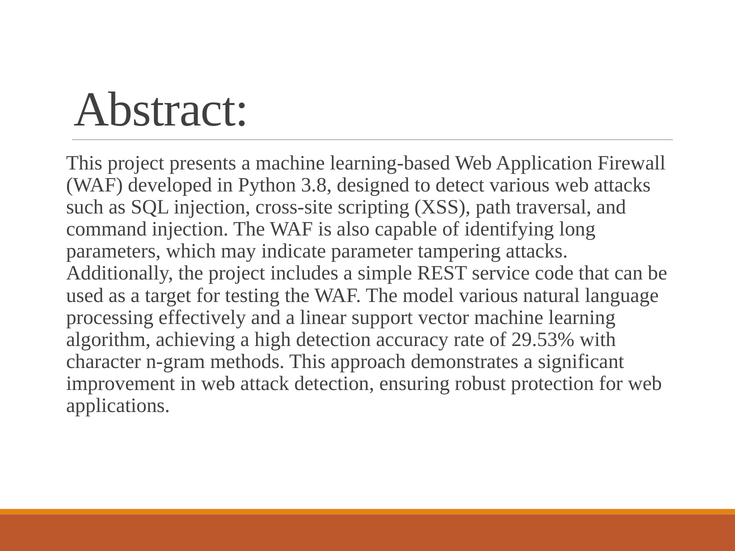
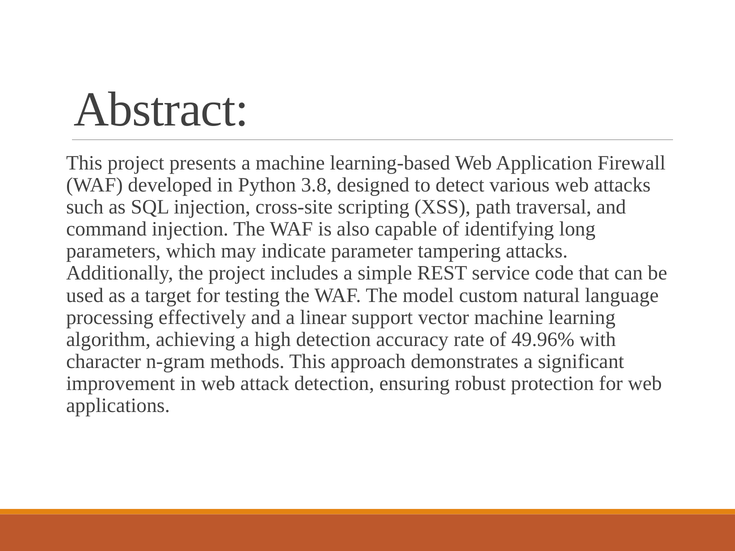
model various: various -> custom
29.53%: 29.53% -> 49.96%
